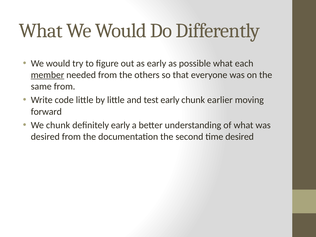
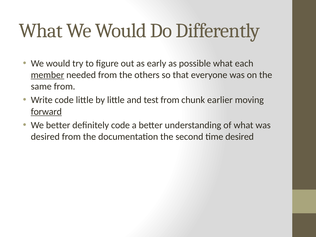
test early: early -> from
forward underline: none -> present
We chunk: chunk -> better
definitely early: early -> code
